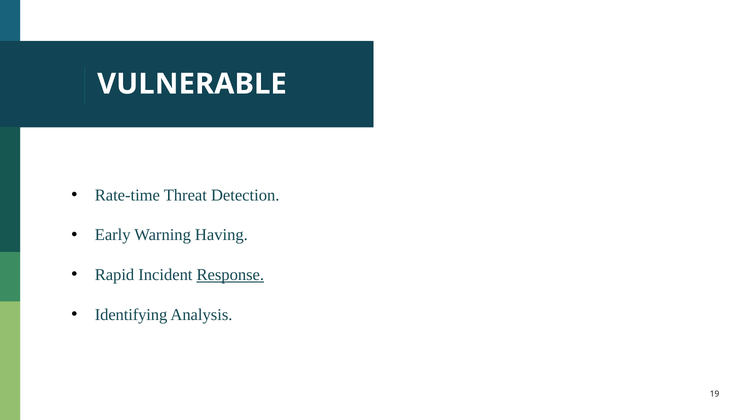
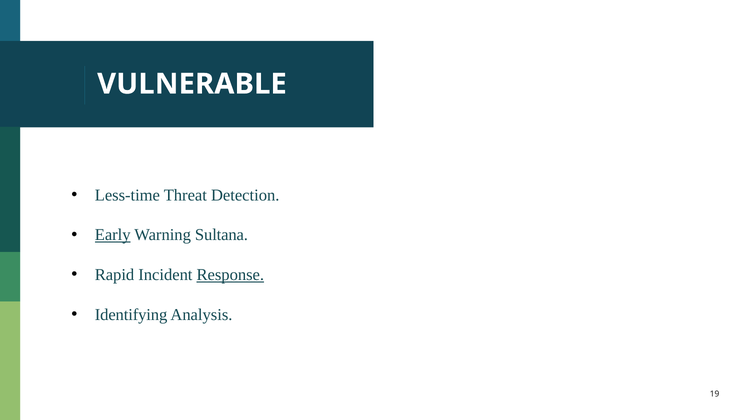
Rate-time: Rate-time -> Less-time
Early underline: none -> present
Having: Having -> Sultana
